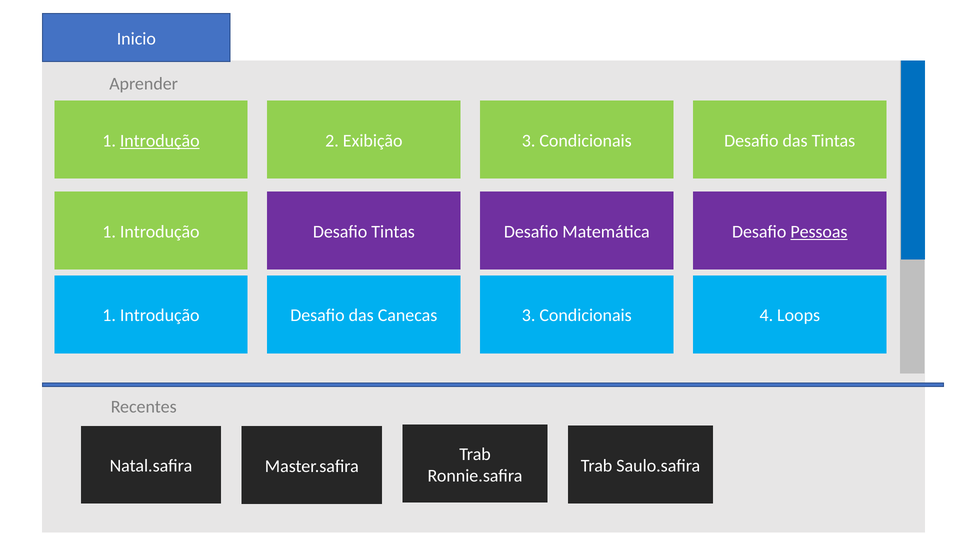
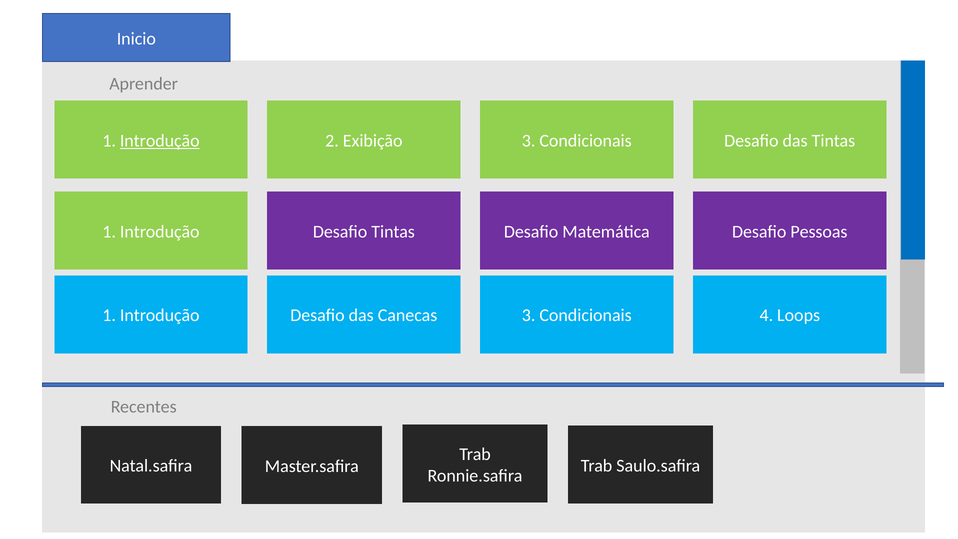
Pessoas underline: present -> none
